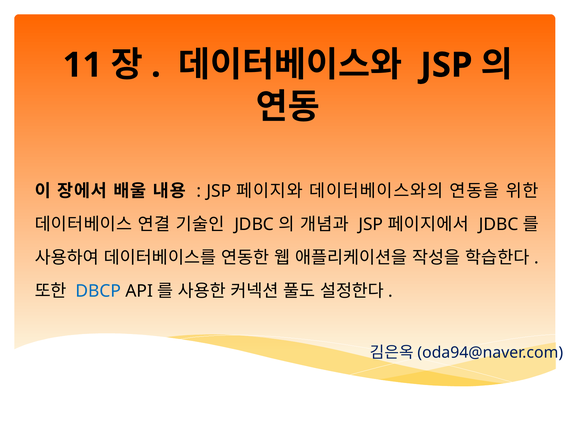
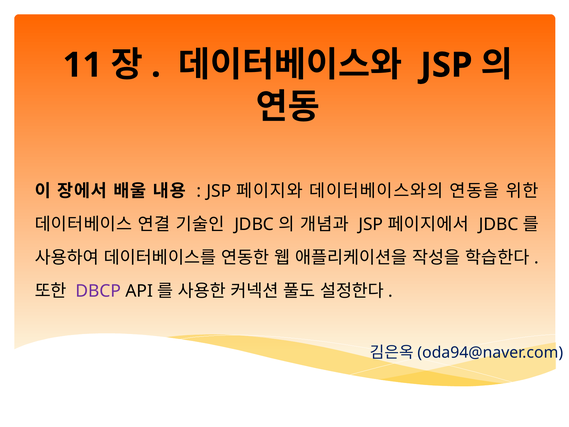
DBCP colour: blue -> purple
